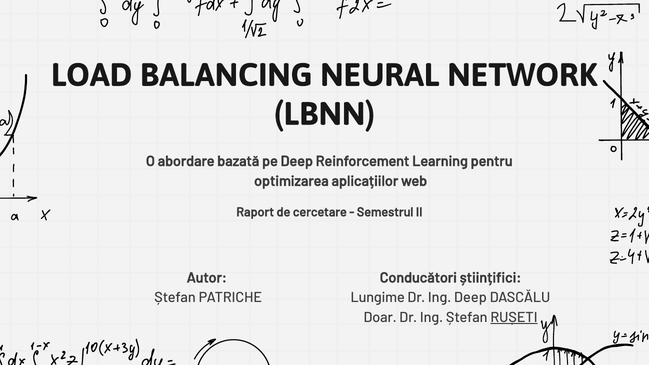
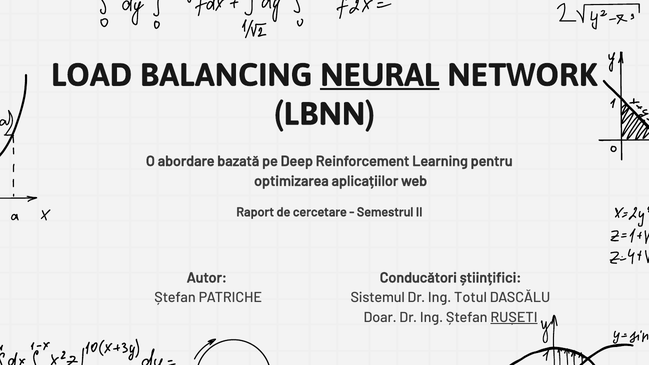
NEURAL underline: none -> present
Lungime: Lungime -> Sistemul
Ing Deep: Deep -> Totul
